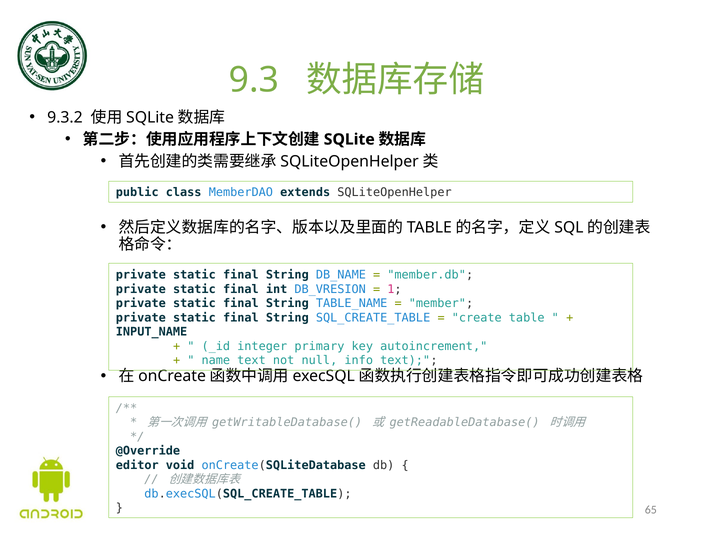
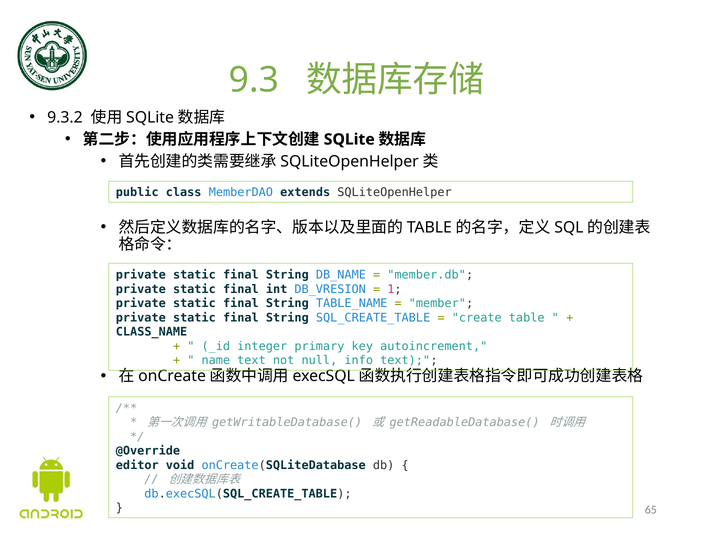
INPUT_NAME: INPUT_NAME -> CLASS_NAME
